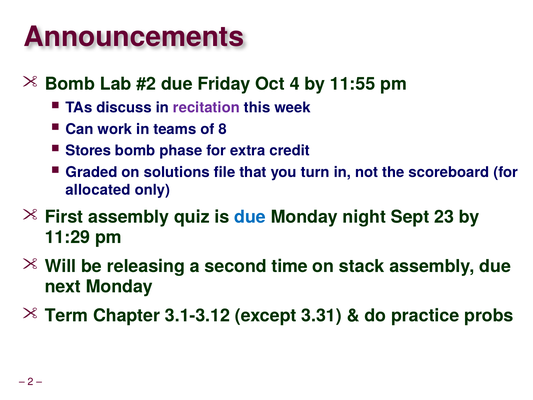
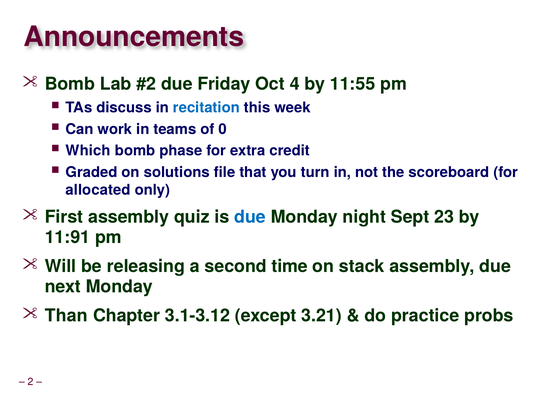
recitation colour: purple -> blue
8: 8 -> 0
Stores: Stores -> Which
11:29: 11:29 -> 11:91
Term: Term -> Than
3.31: 3.31 -> 3.21
